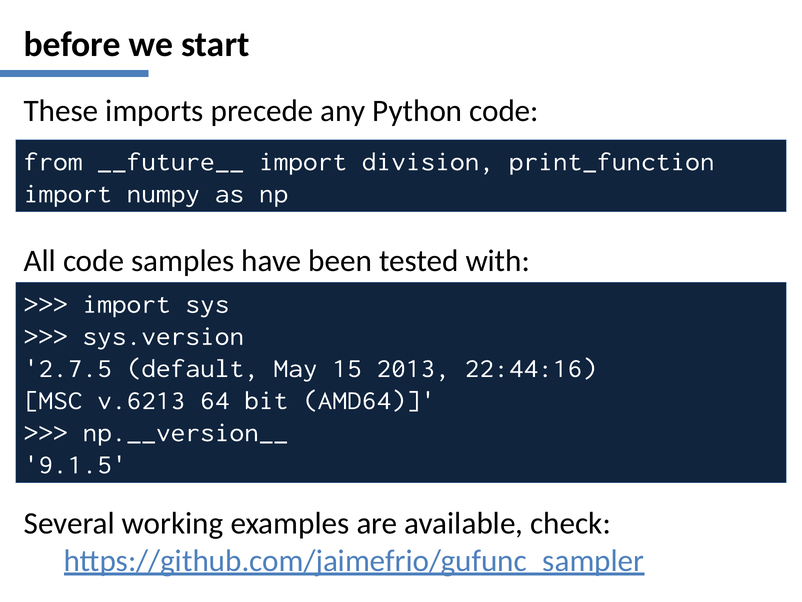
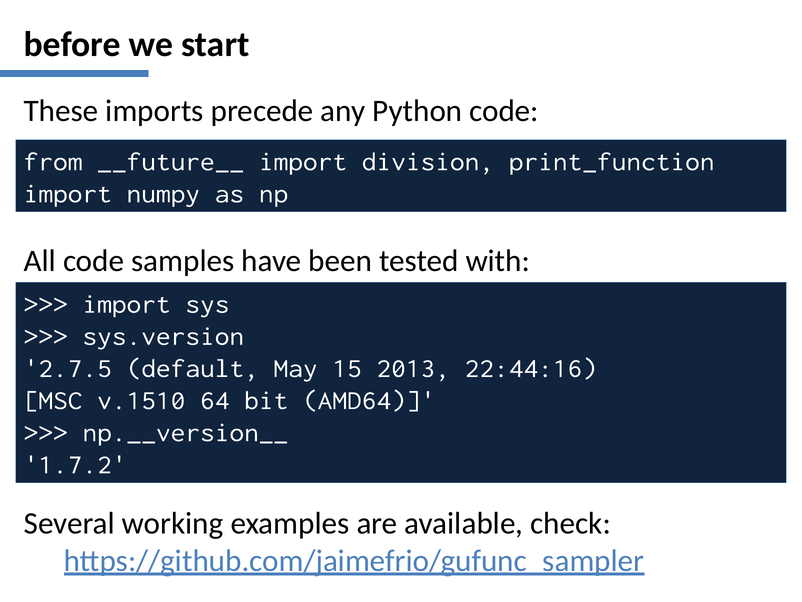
v.6213: v.6213 -> v.1510
9.1.5: 9.1.5 -> 1.7.2
